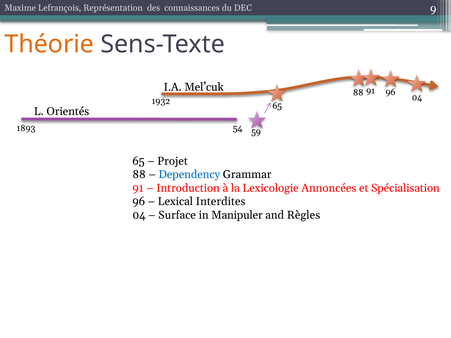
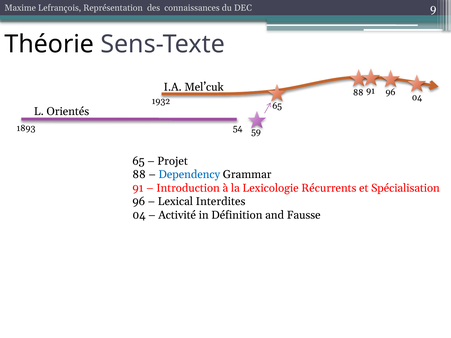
Théorie colour: orange -> black
Annoncées: Annoncées -> Récurrents
Surface: Surface -> Activité
Manipuler: Manipuler -> Définition
Règles: Règles -> Fausse
